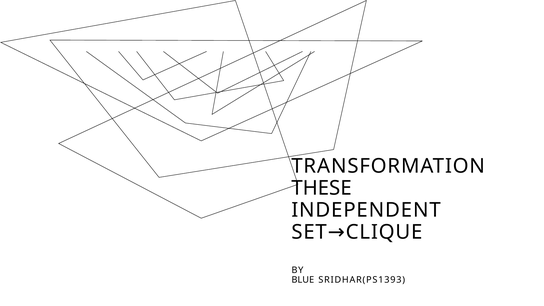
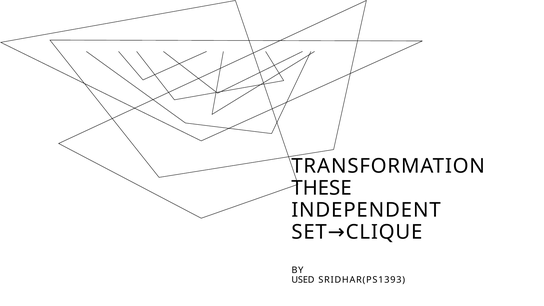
BLUE: BLUE -> USED
